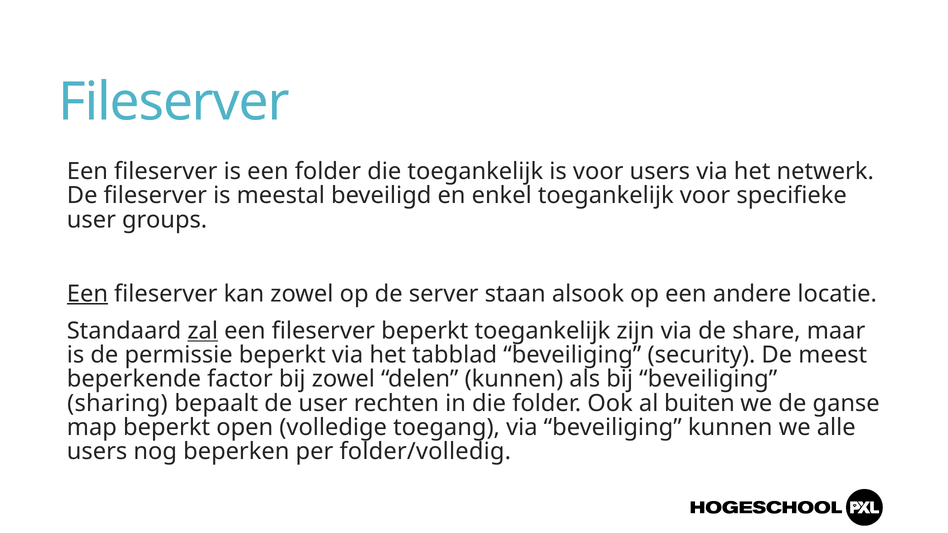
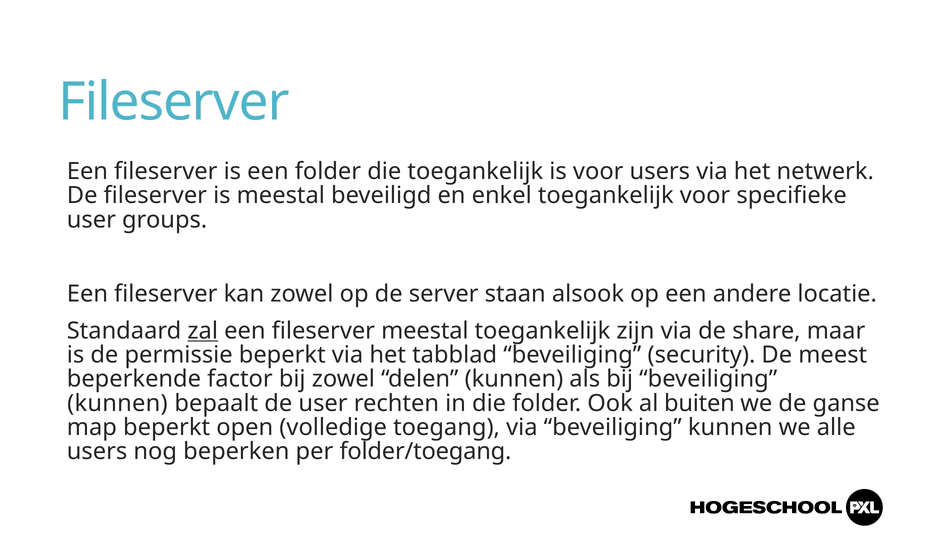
Een at (87, 294) underline: present -> none
fileserver beperkt: beperkt -> meestal
sharing at (117, 403): sharing -> kunnen
folder/volledig: folder/volledig -> folder/toegang
